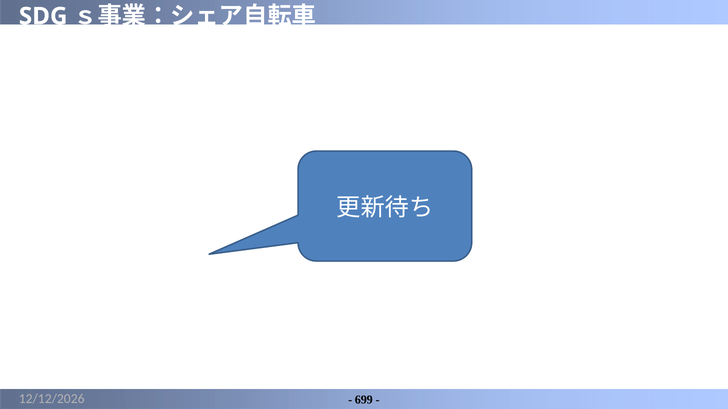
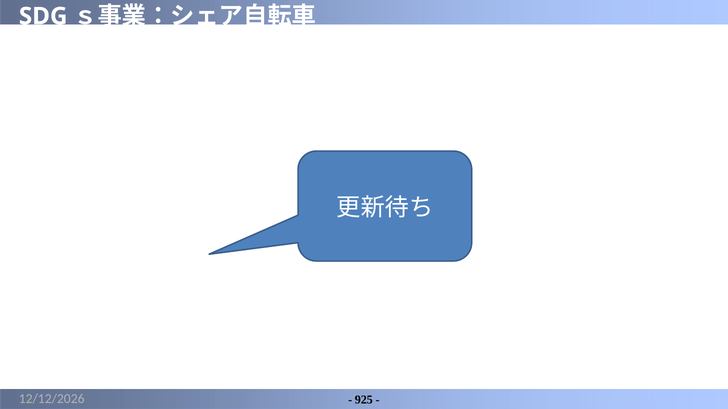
699: 699 -> 925
